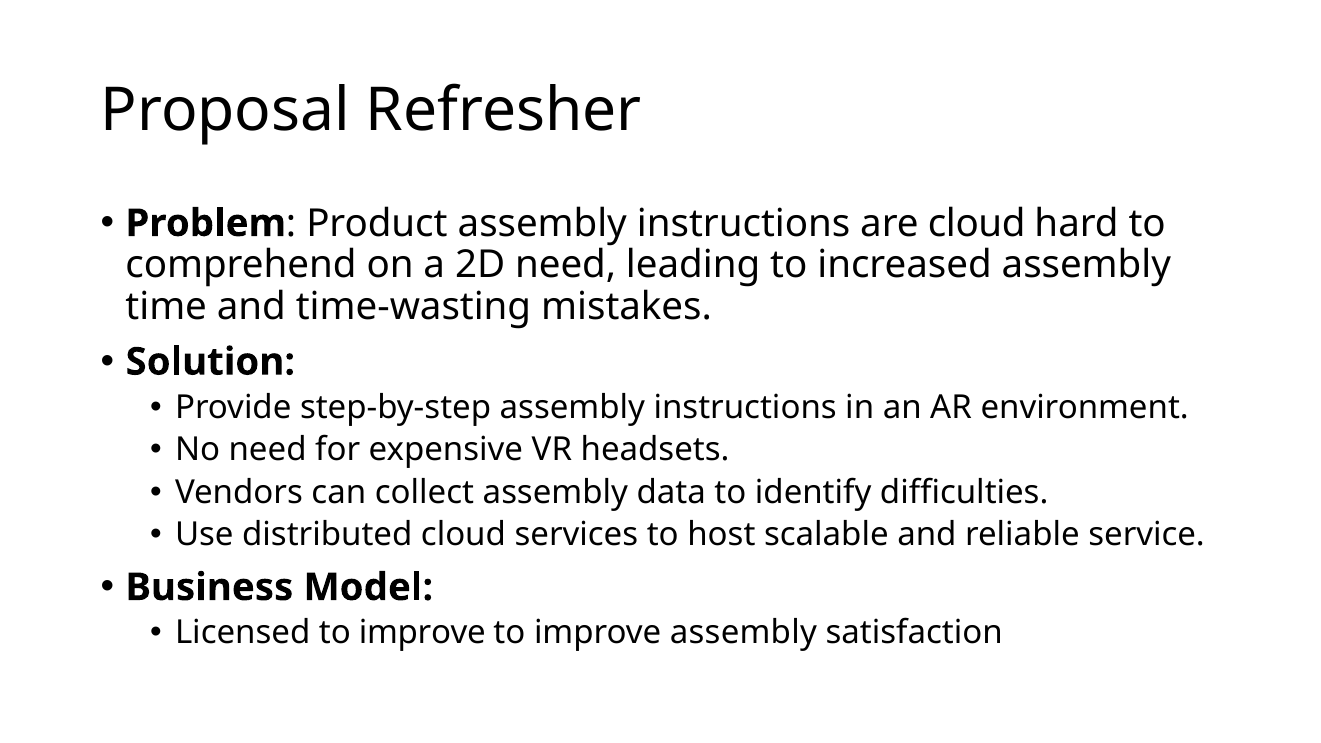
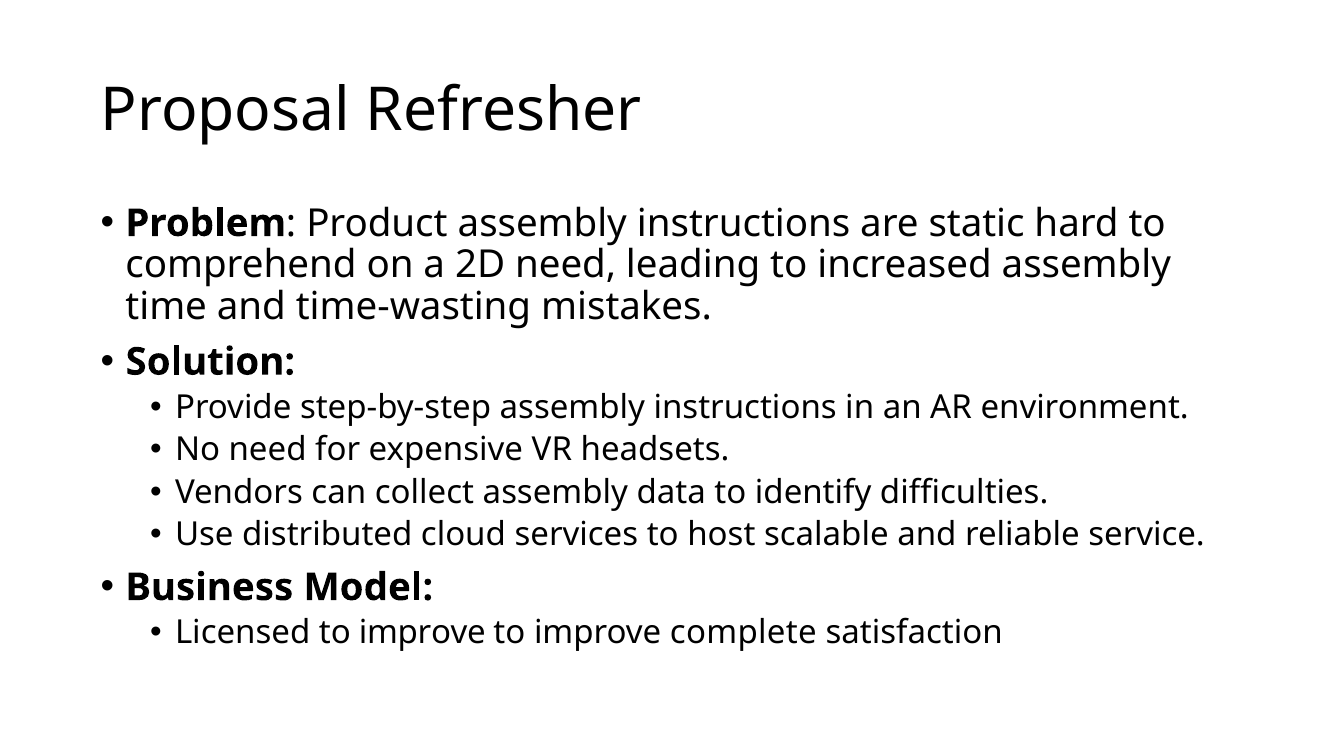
are cloud: cloud -> static
improve assembly: assembly -> complete
